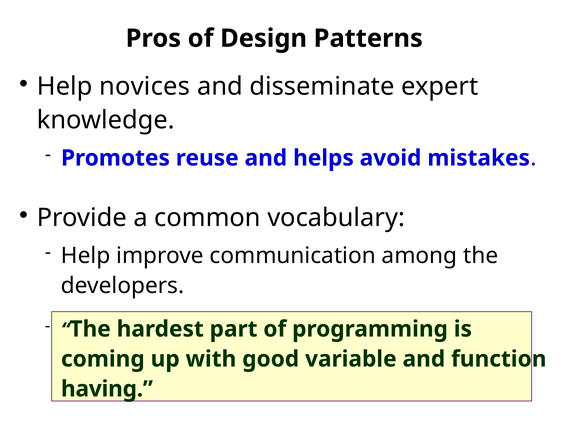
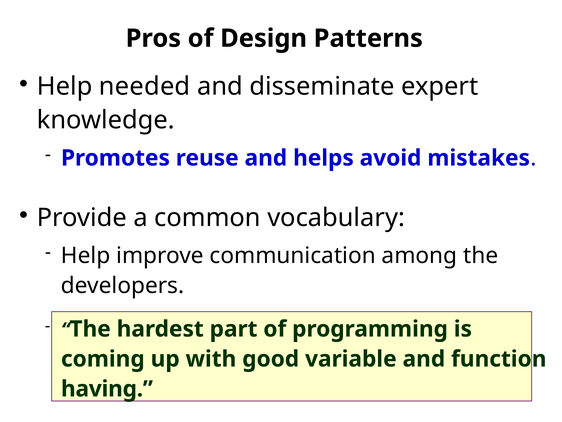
novices: novices -> needed
